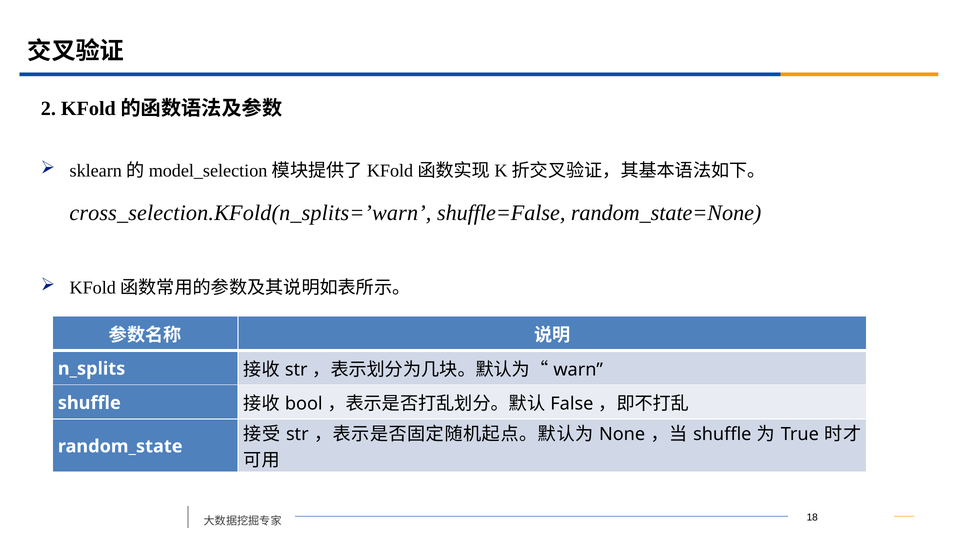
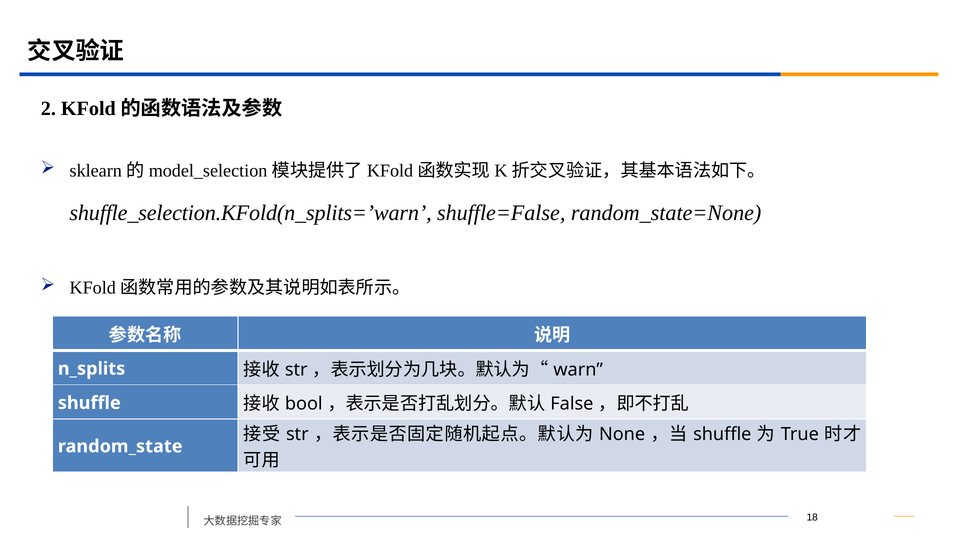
cross_selection.KFold(n_splits=’warn: cross_selection.KFold(n_splits=’warn -> shuffle_selection.KFold(n_splits=’warn
